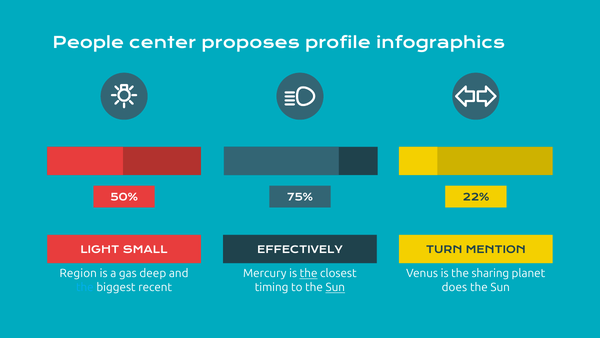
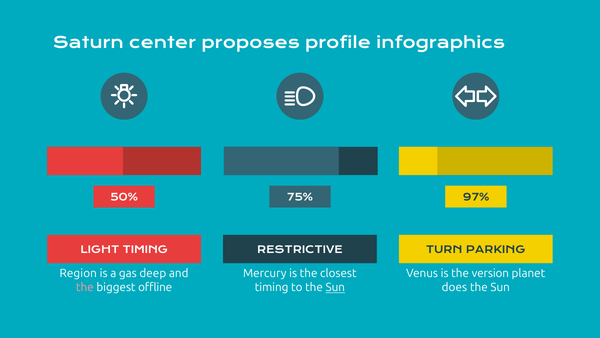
People: People -> Saturn
22%: 22% -> 97%
LIGHT SMALL: SMALL -> TIMING
EFFECTIVELY: EFFECTIVELY -> RESTRICTIVE
MENTION: MENTION -> PARKING
the at (309, 273) underline: present -> none
sharing: sharing -> version
the at (85, 287) colour: light blue -> pink
recent: recent -> offline
